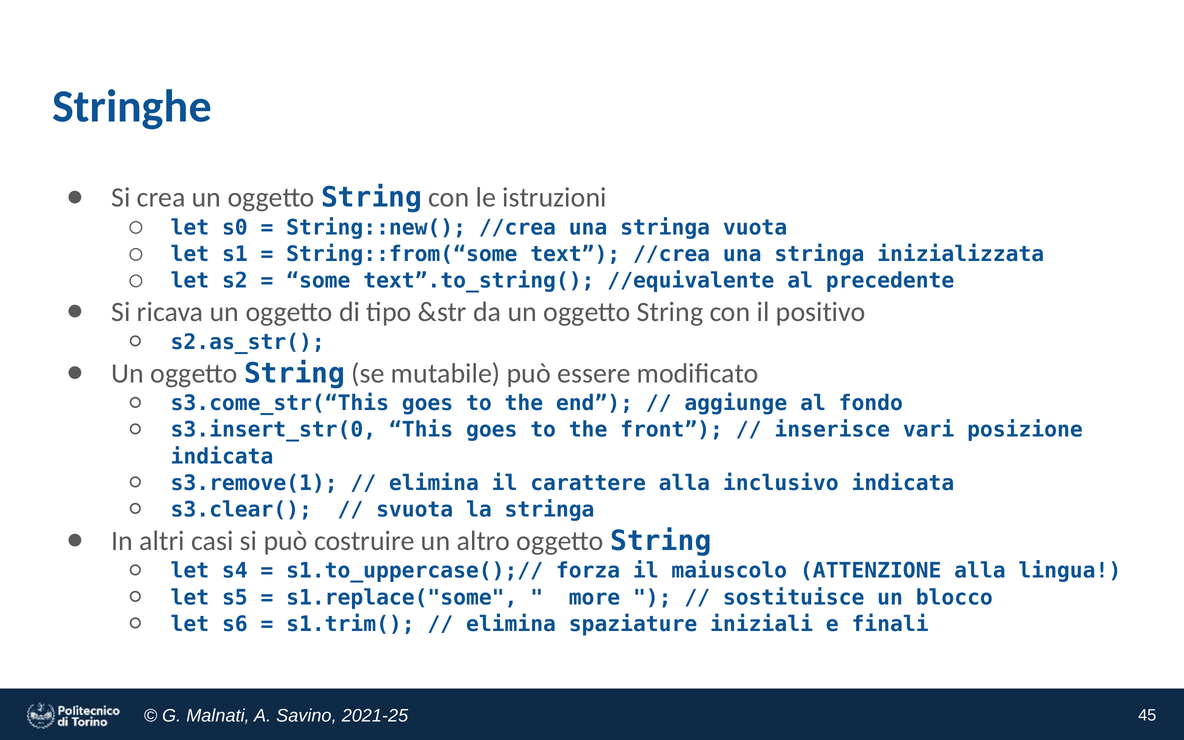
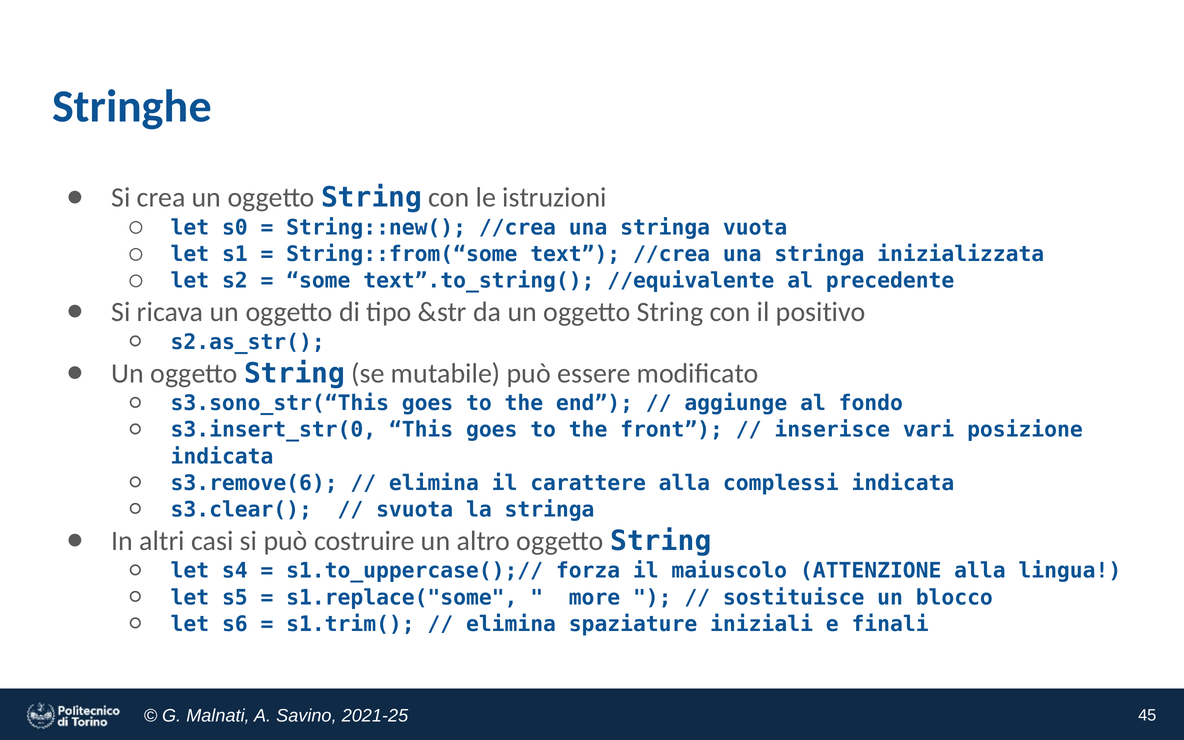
s3.come_str(“This: s3.come_str(“This -> s3.sono_str(“This
s3.remove(1: s3.remove(1 -> s3.remove(6
inclusivo: inclusivo -> complessi
